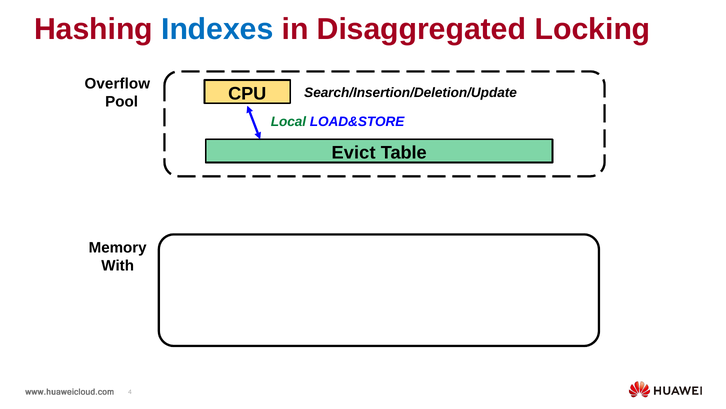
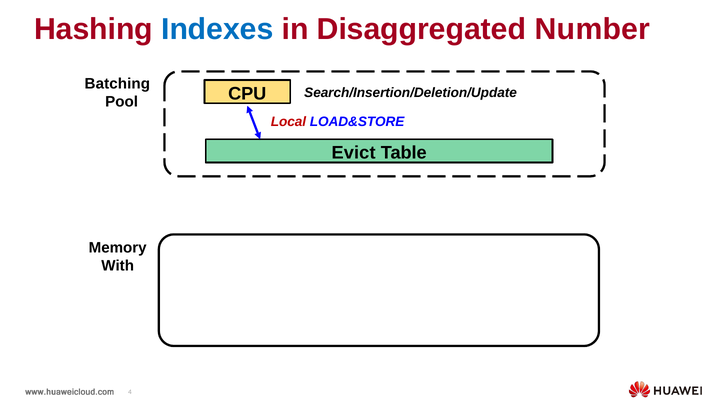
Locking: Locking -> Number
Overflow: Overflow -> Batching
Local colour: green -> red
